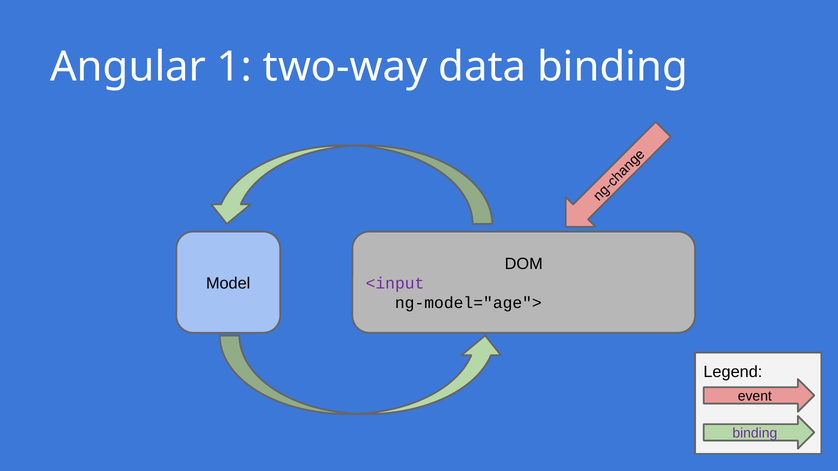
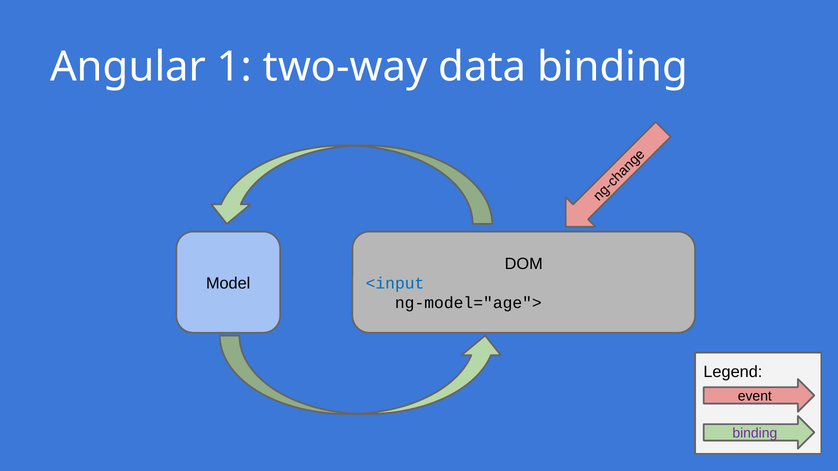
<input colour: purple -> blue
